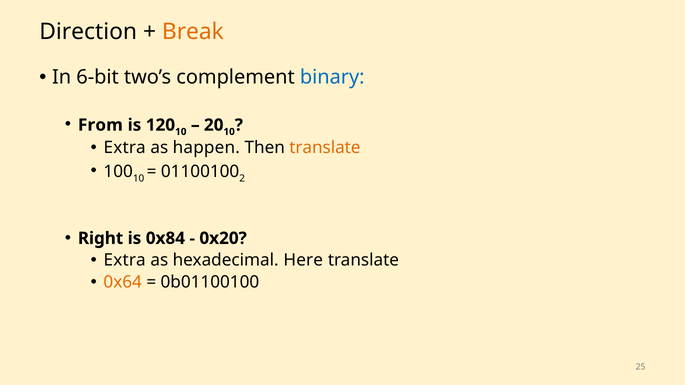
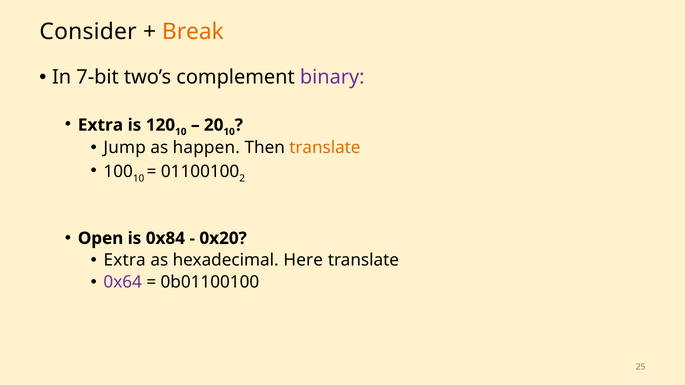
Direction: Direction -> Consider
6-bit: 6-bit -> 7-bit
binary colour: blue -> purple
From at (100, 125): From -> Extra
Extra at (125, 148): Extra -> Jump
Right: Right -> Open
0x64 colour: orange -> purple
